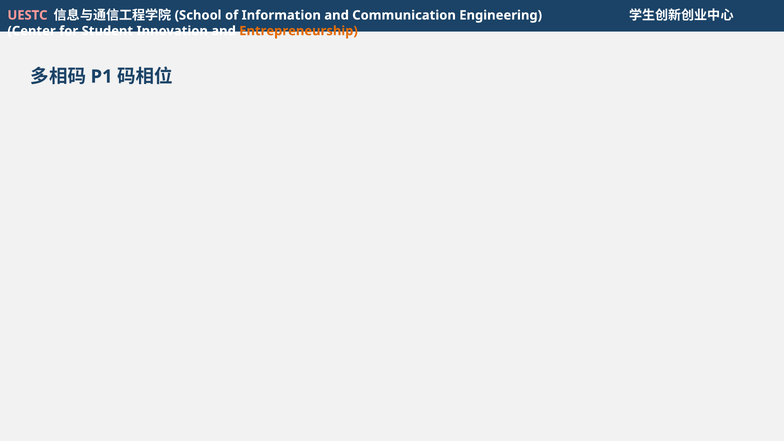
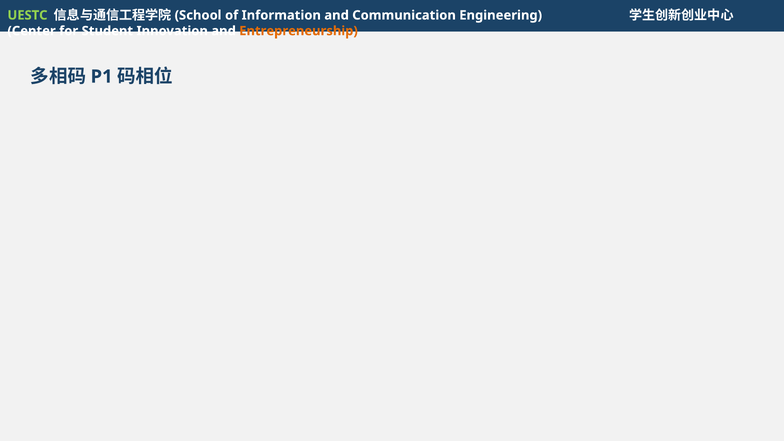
UESTC colour: pink -> light green
